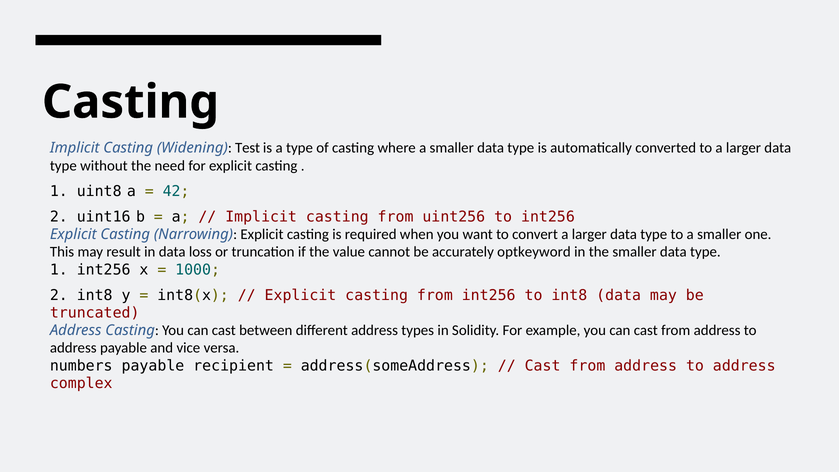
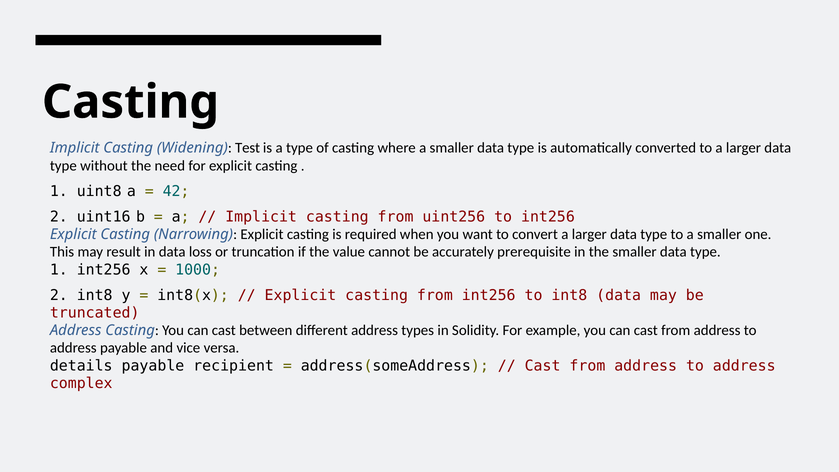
optkeyword: optkeyword -> prerequisite
numbers: numbers -> details
